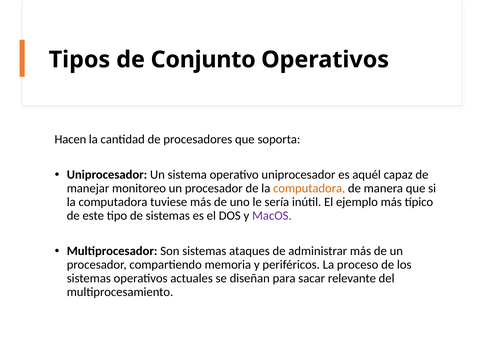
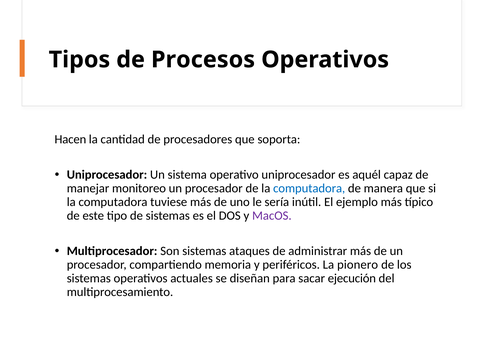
Conjunto: Conjunto -> Procesos
computadora at (309, 188) colour: orange -> blue
proceso: proceso -> pionero
relevante: relevante -> ejecución
